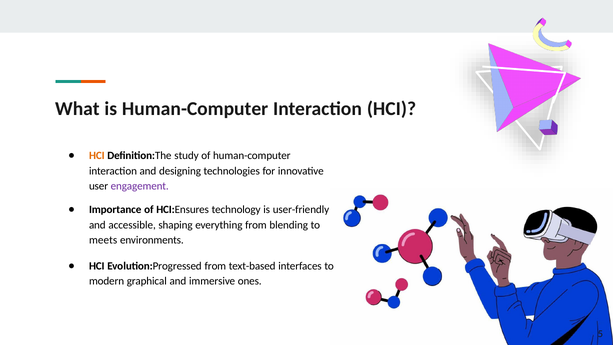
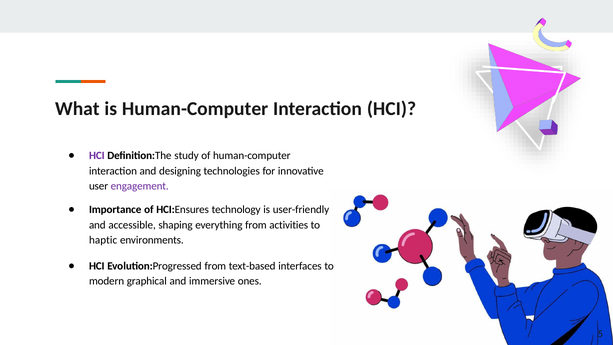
HCI at (97, 156) colour: orange -> purple
blending: blending -> activities
meets: meets -> haptic
